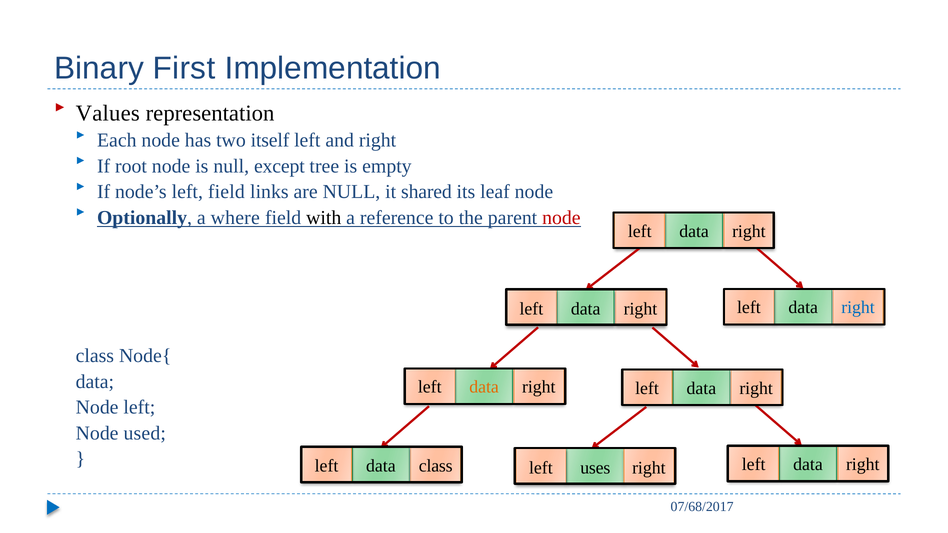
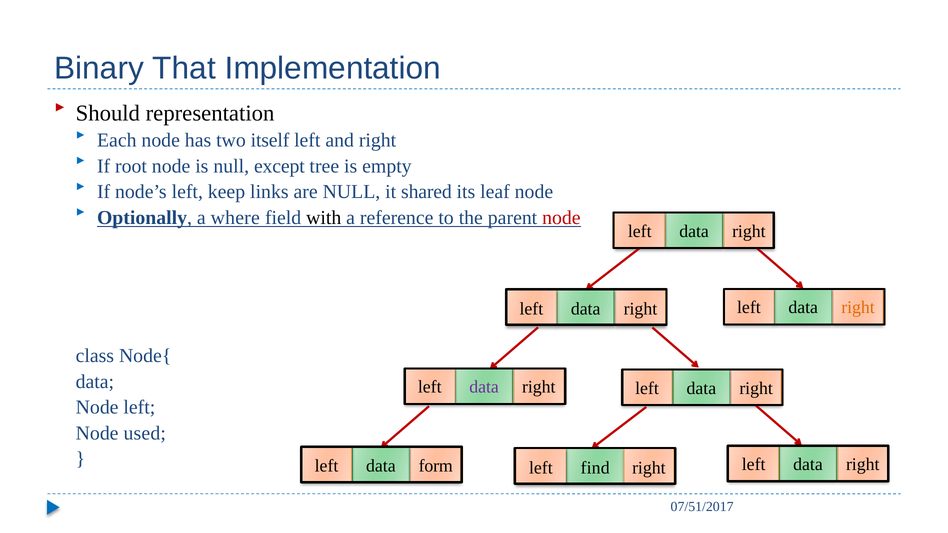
First: First -> That
Values: Values -> Should
left field: field -> keep
right at (858, 307) colour: blue -> orange
data at (484, 387) colour: orange -> purple
data class: class -> form
uses: uses -> find
07/68/2017: 07/68/2017 -> 07/51/2017
